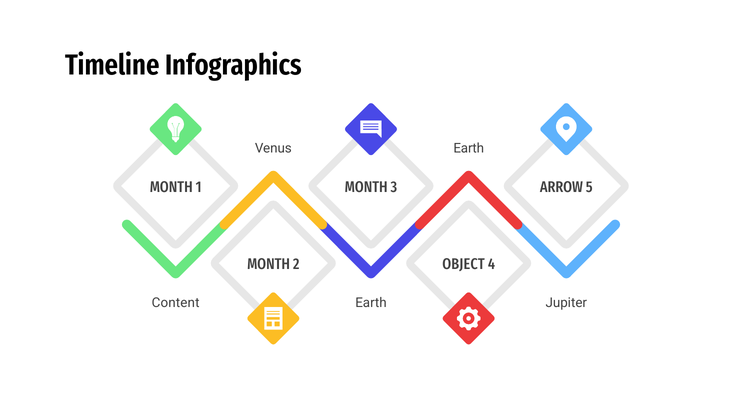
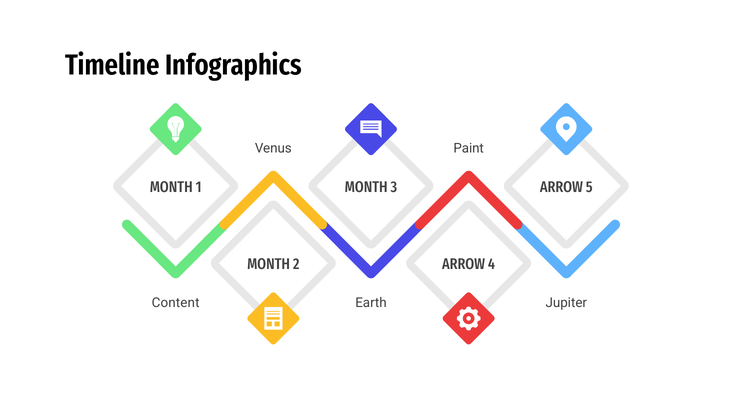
Earth at (469, 148): Earth -> Paint
OBJECT at (463, 264): OBJECT -> ARROW
